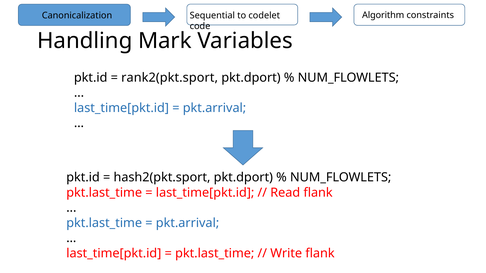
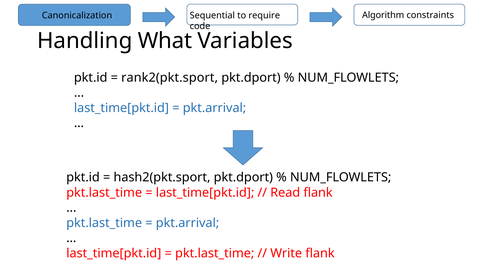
codelet: codelet -> require
Mark: Mark -> What
